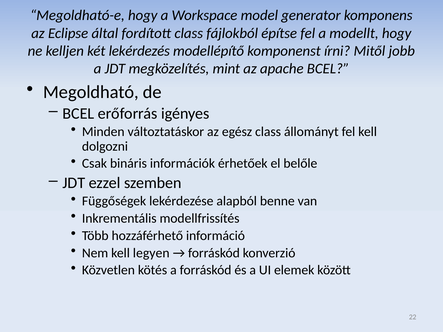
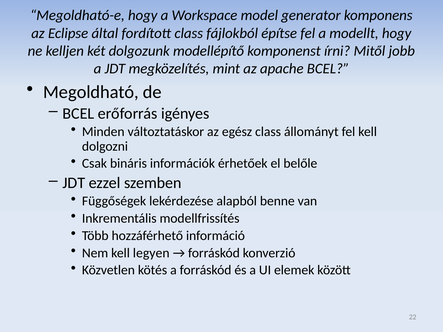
lekérdezés: lekérdezés -> dolgozunk
